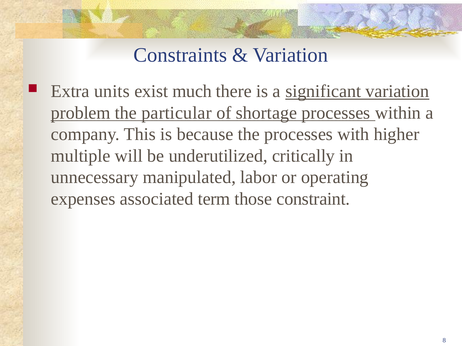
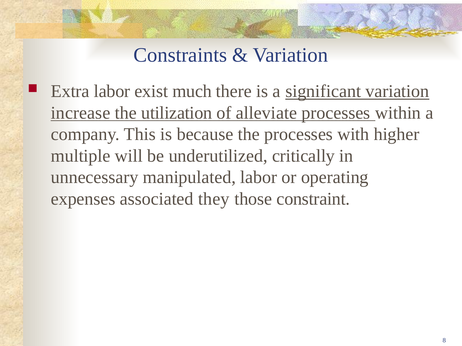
Extra units: units -> labor
problem: problem -> increase
particular: particular -> utilization
shortage: shortage -> alleviate
term: term -> they
